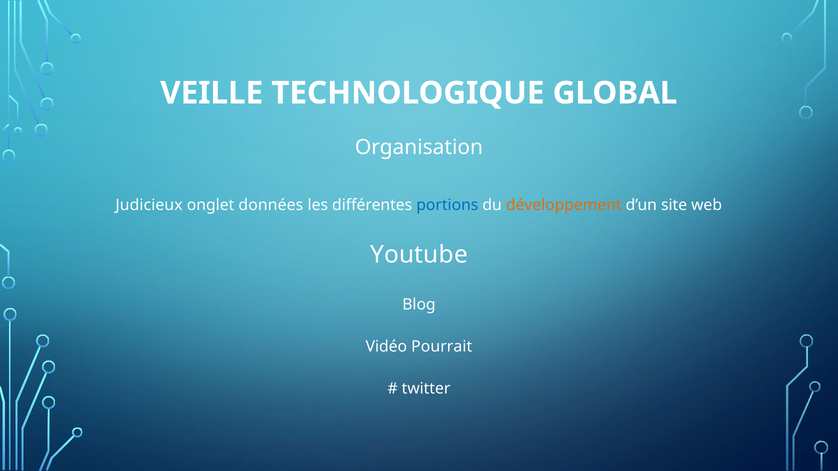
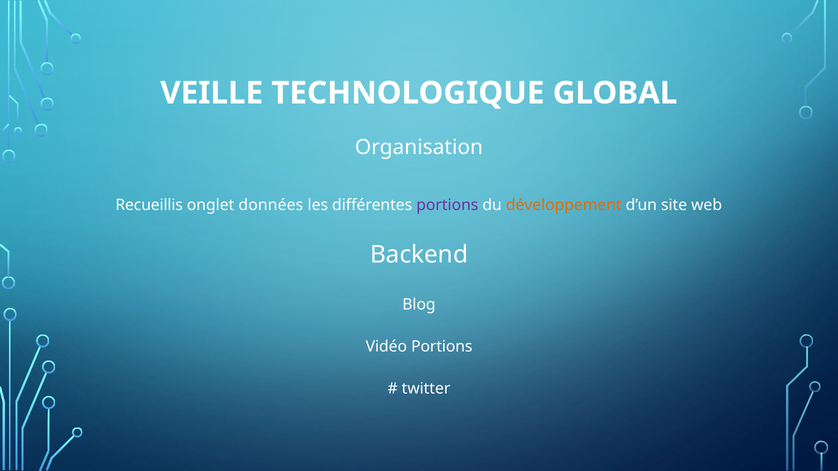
Judicieux: Judicieux -> Recueillis
portions at (447, 205) colour: blue -> purple
Youtube: Youtube -> Backend
Vidéo Pourrait: Pourrait -> Portions
